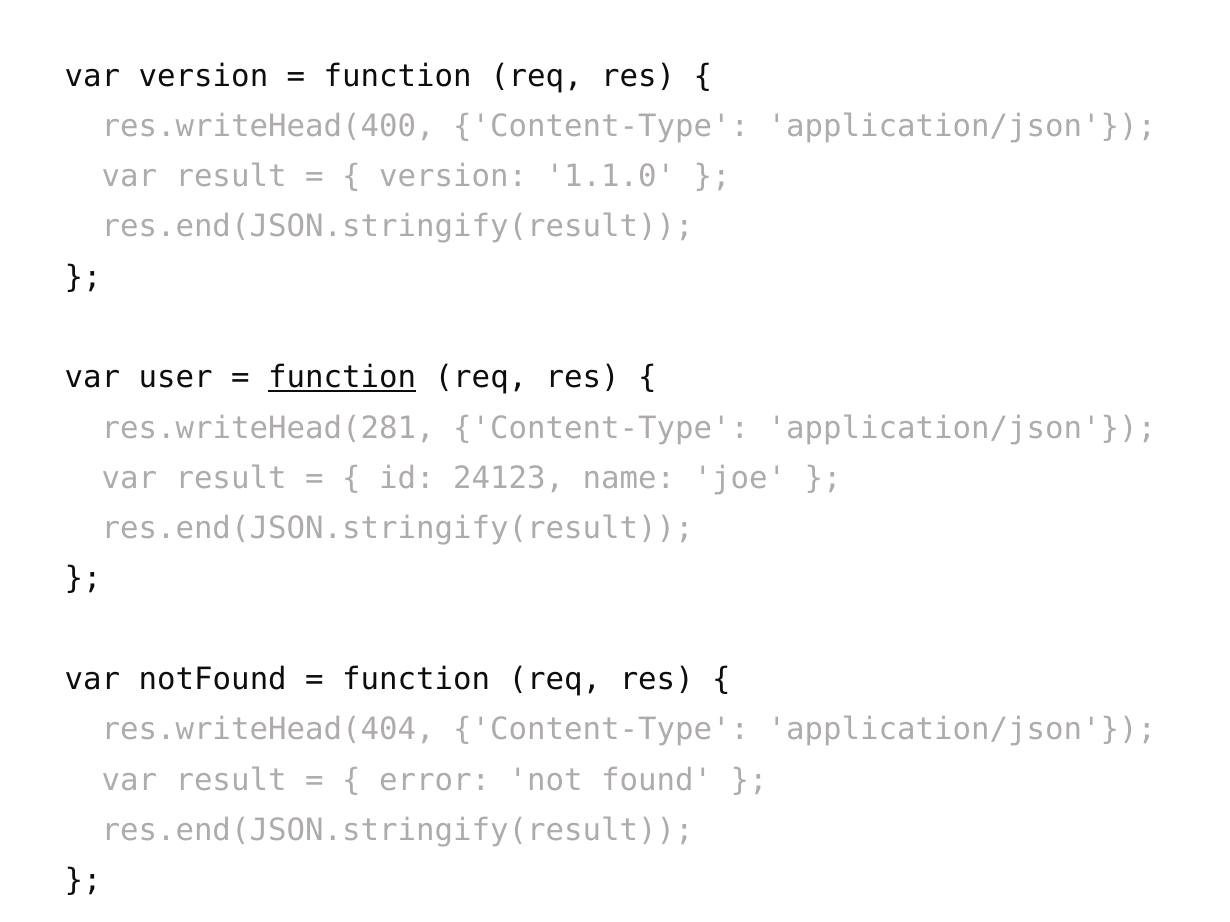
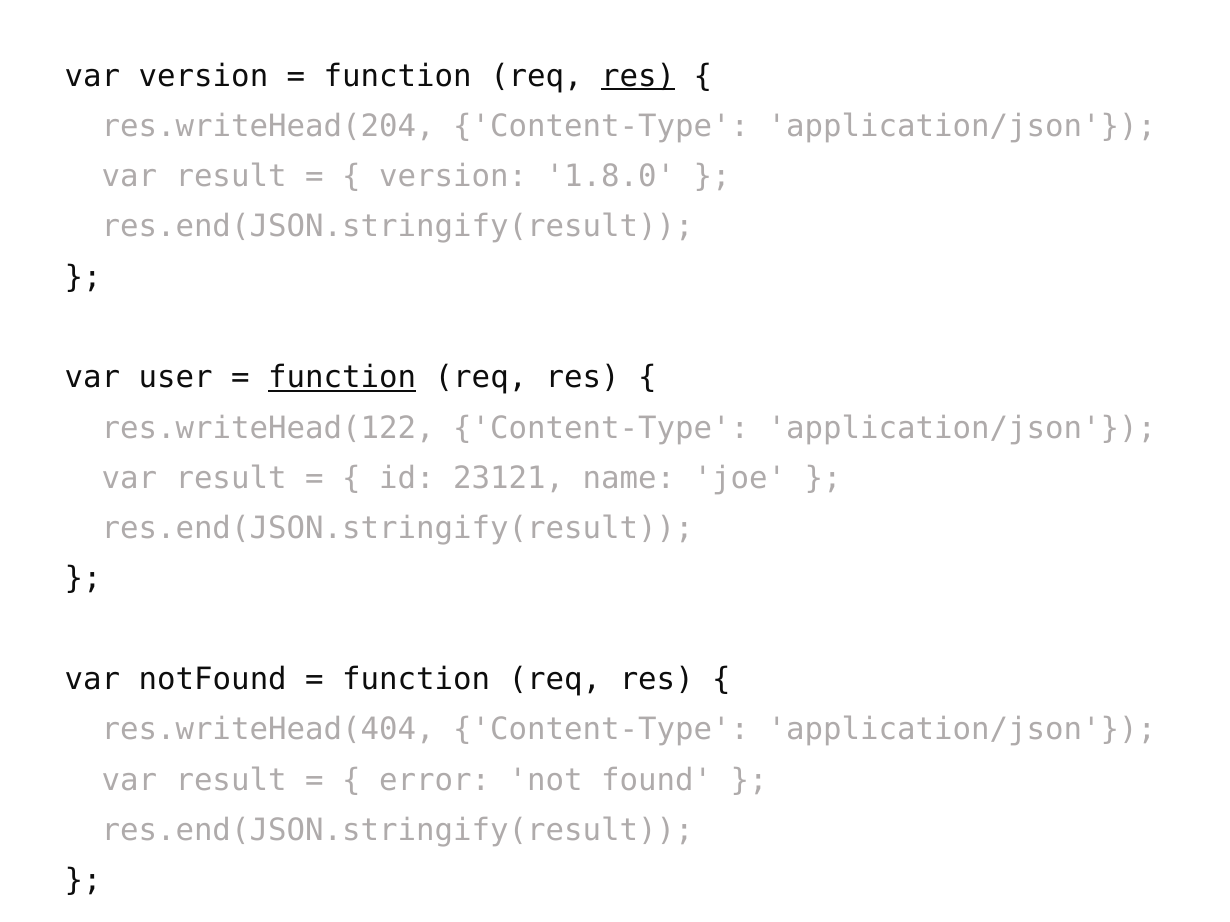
res at (638, 76) underline: none -> present
res.writeHead(400: res.writeHead(400 -> res.writeHead(204
1.1.0: 1.1.0 -> 1.8.0
res.writeHead(281: res.writeHead(281 -> res.writeHead(122
24123: 24123 -> 23121
